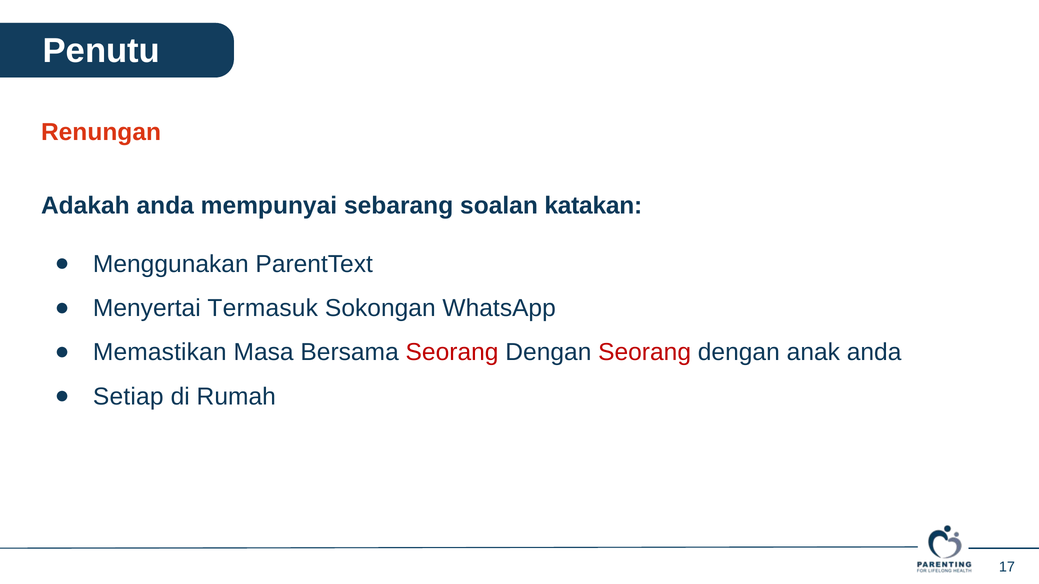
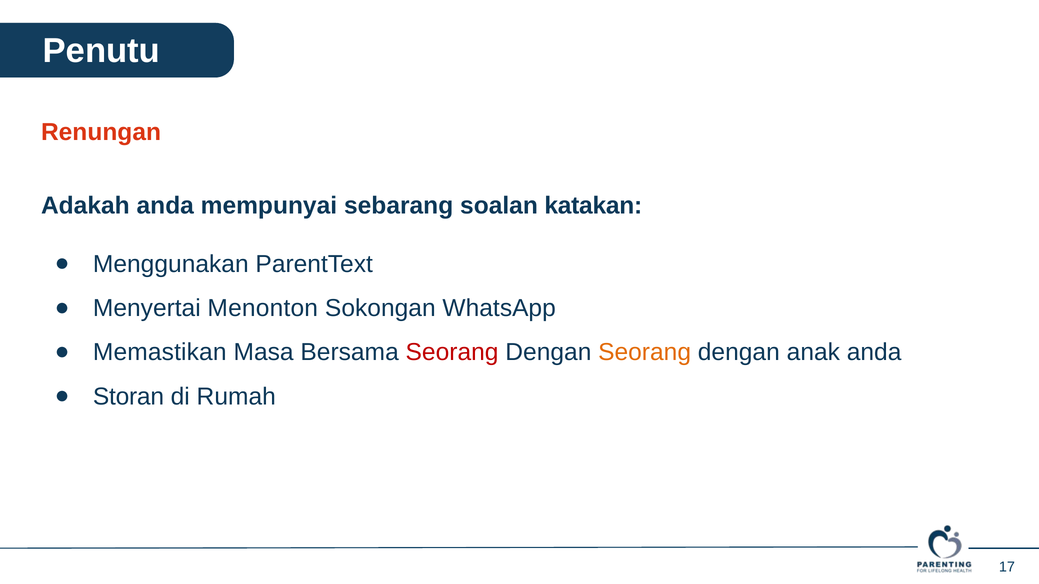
Termasuk: Termasuk -> Menonton
Seorang at (645, 353) colour: red -> orange
Setiap: Setiap -> Storan
